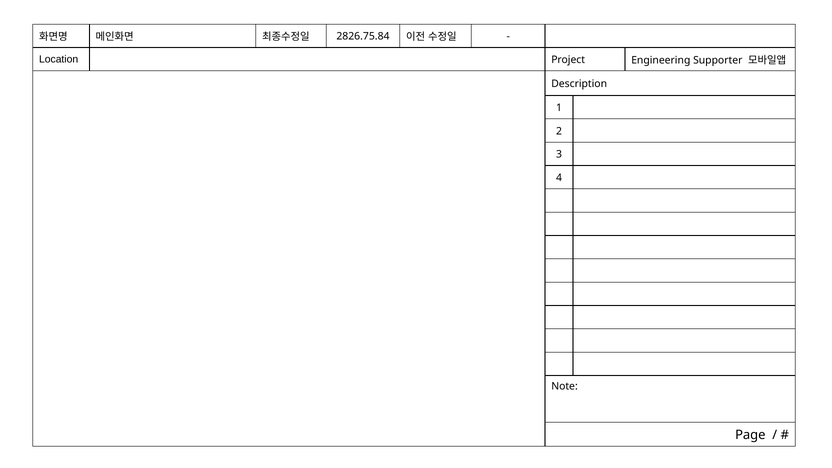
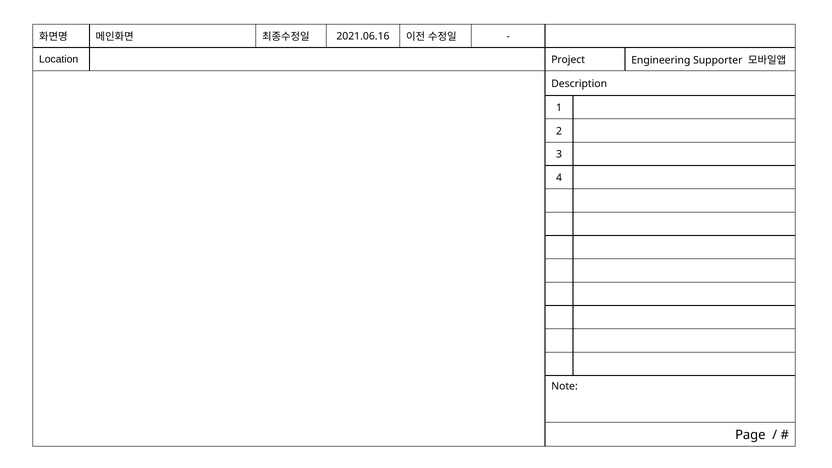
2826.75.84: 2826.75.84 -> 2021.06.16
